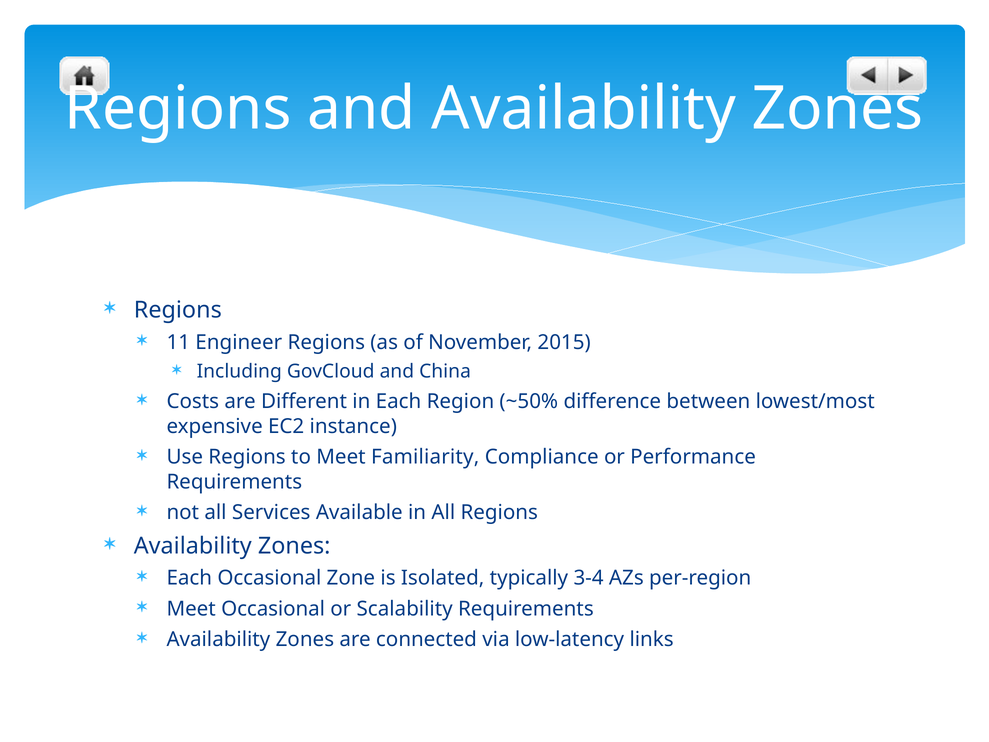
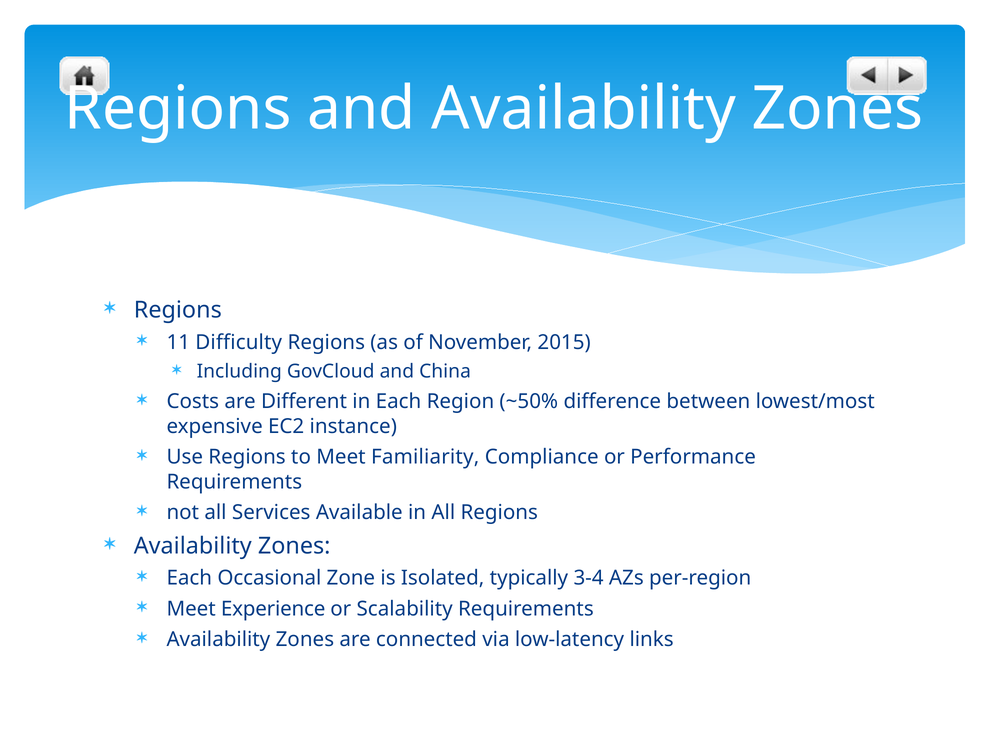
Engineer: Engineer -> Difficulty
Meet Occasional: Occasional -> Experience
